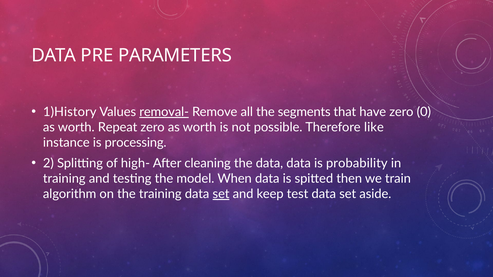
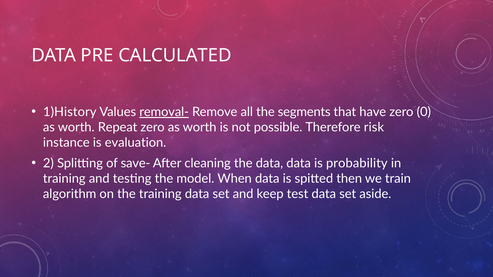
PARAMETERS: PARAMETERS -> CALCULATED
like: like -> risk
processing: processing -> evaluation
high-: high- -> save-
set at (221, 194) underline: present -> none
